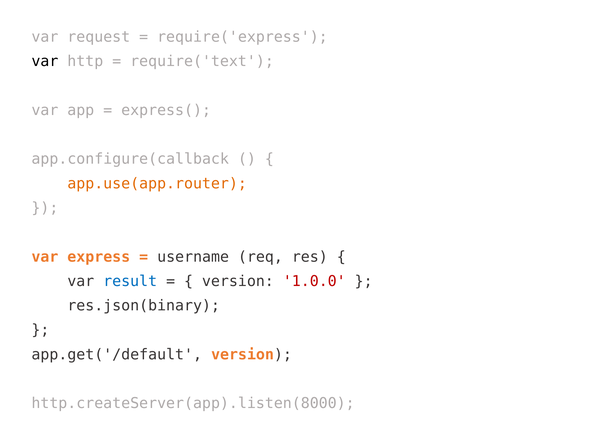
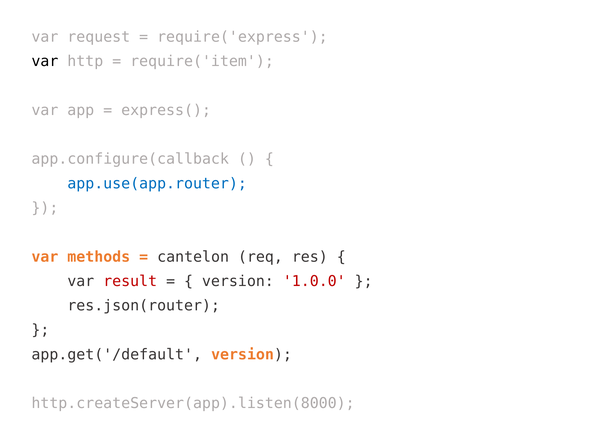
require('text: require('text -> require('item
app.use(app.router colour: orange -> blue
express: express -> methods
username: username -> cantelon
result colour: blue -> red
res.json(binary: res.json(binary -> res.json(router
